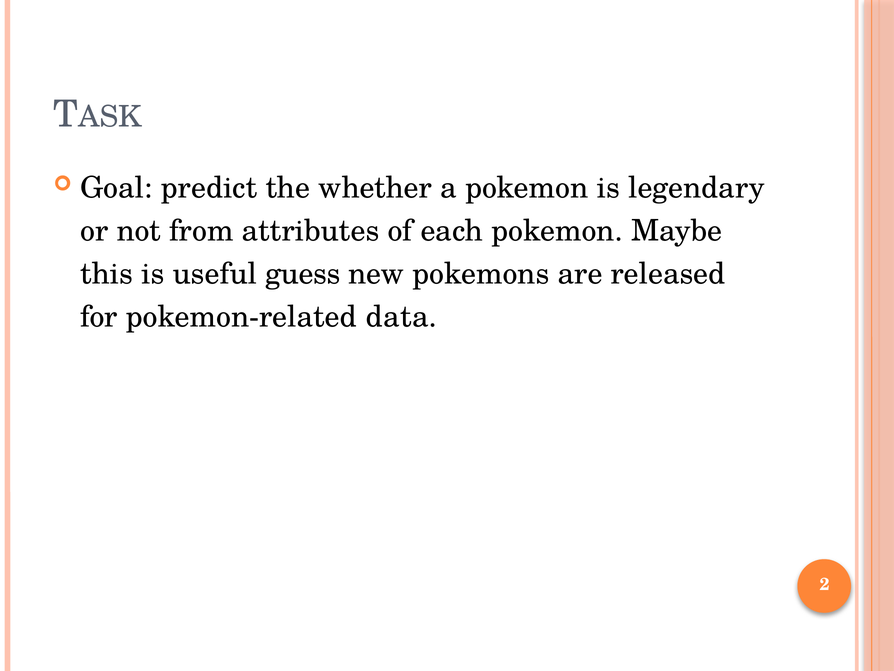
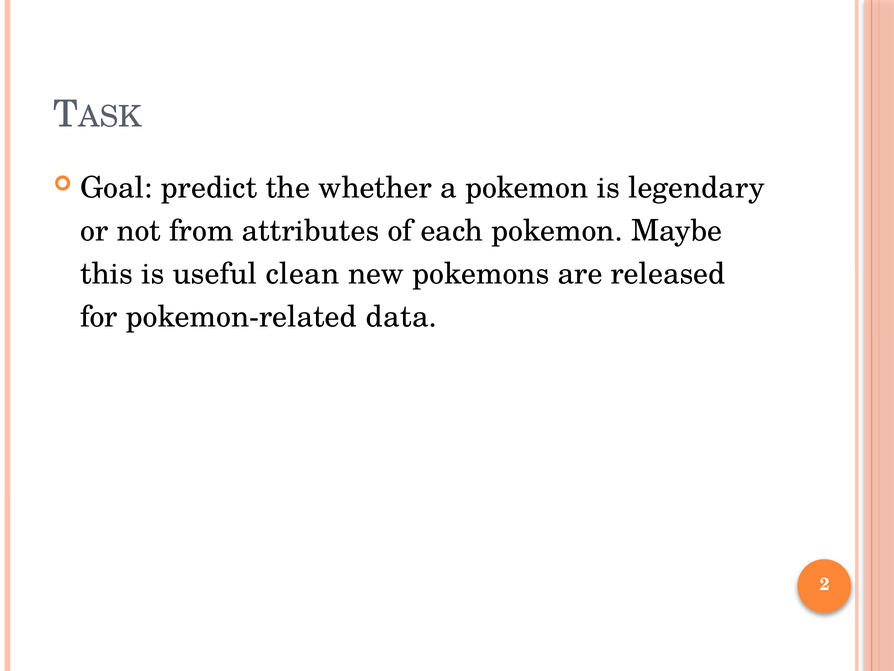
guess: guess -> clean
